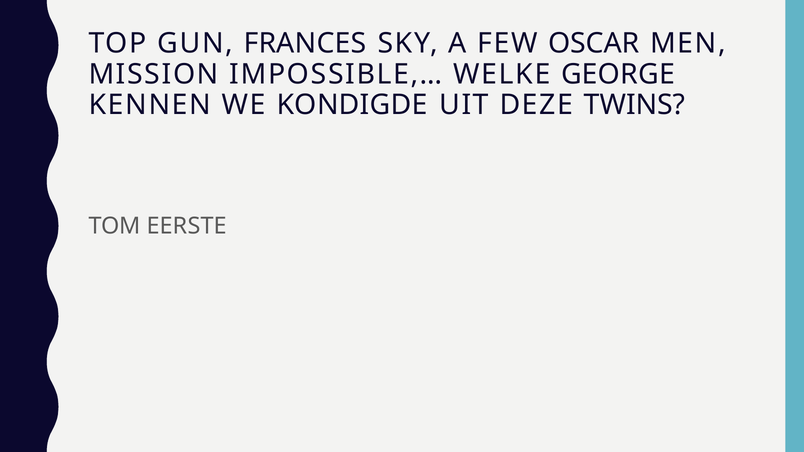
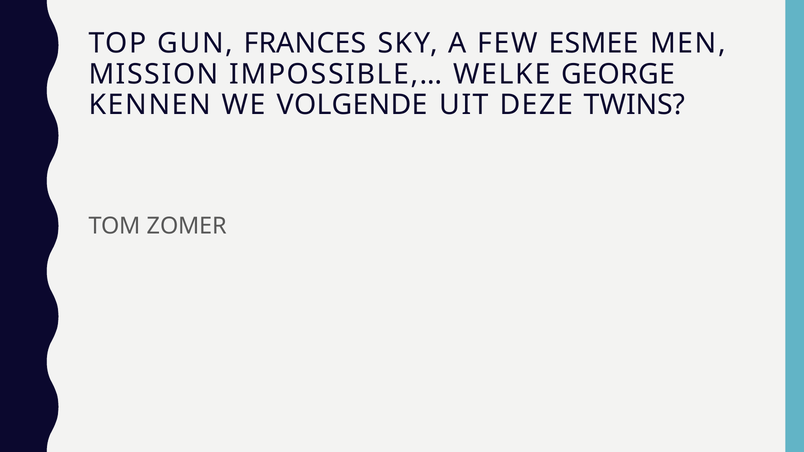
OSCAR: OSCAR -> ESMEE
KONDIGDE: KONDIGDE -> VOLGENDE
EERSTE: EERSTE -> ZOMER
